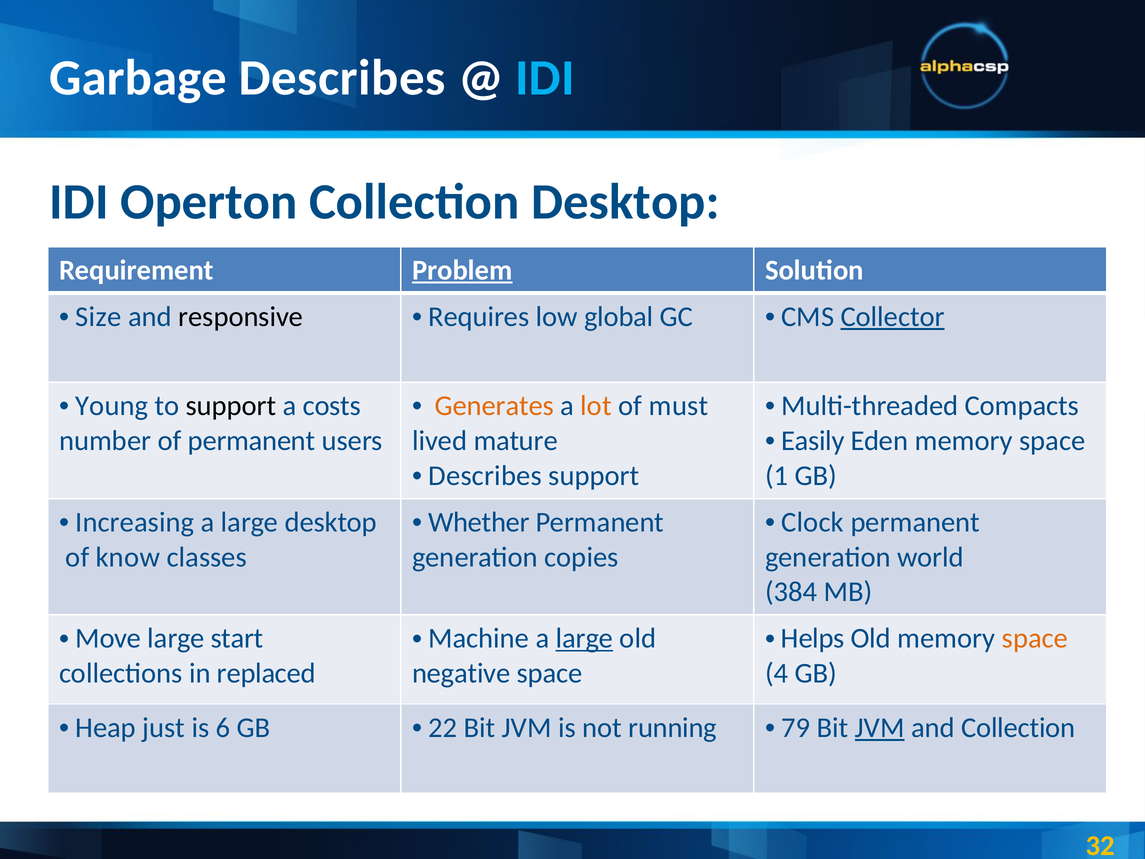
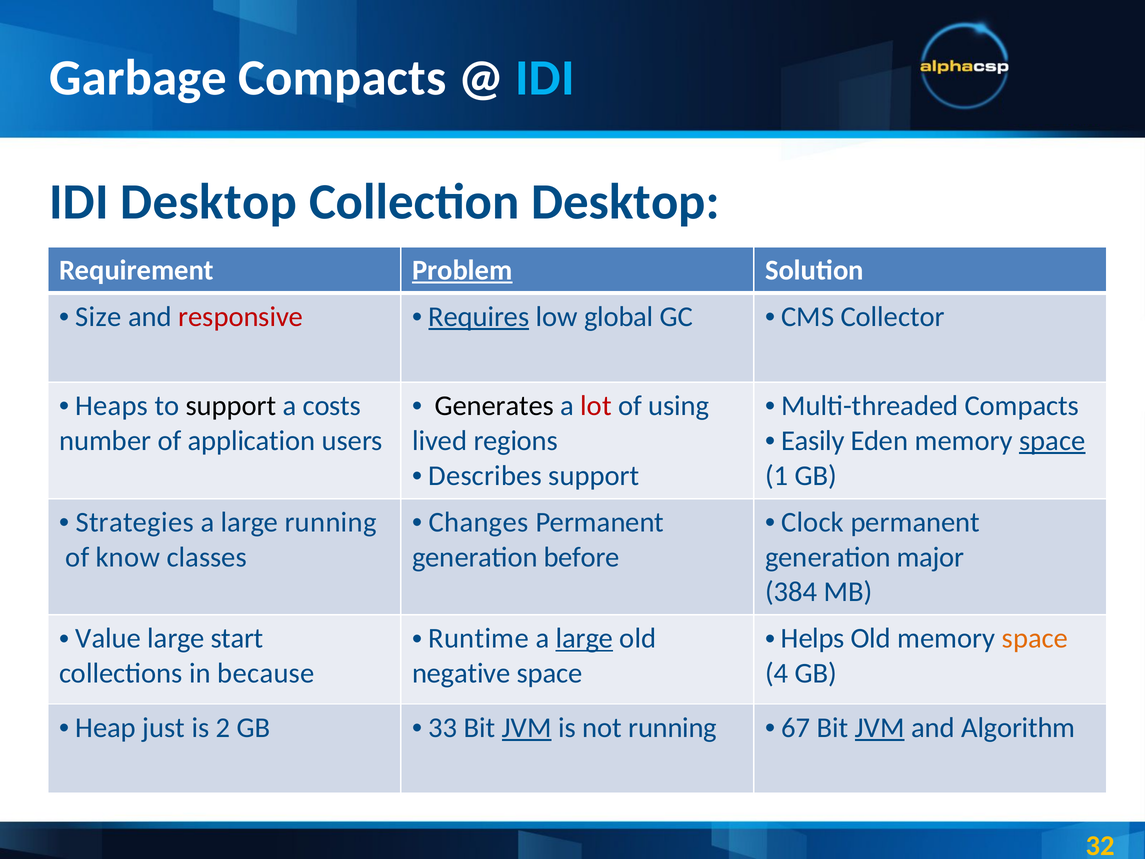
Garbage Describes: Describes -> Compacts
IDI Operton: Operton -> Desktop
responsive colour: black -> red
Requires underline: none -> present
Collector underline: present -> none
Young: Young -> Heaps
Generates colour: orange -> black
lot colour: orange -> red
must: must -> using
space at (1052, 441) underline: none -> present
of permanent: permanent -> application
mature: mature -> regions
Increasing: Increasing -> Strategies
large desktop: desktop -> running
Whether: Whether -> Changes
copies: copies -> before
world: world -> major
Move: Move -> Value
Machine: Machine -> Runtime
replaced: replaced -> because
6: 6 -> 2
22: 22 -> 33
JVM at (527, 727) underline: none -> present
79: 79 -> 67
and Collection: Collection -> Algorithm
